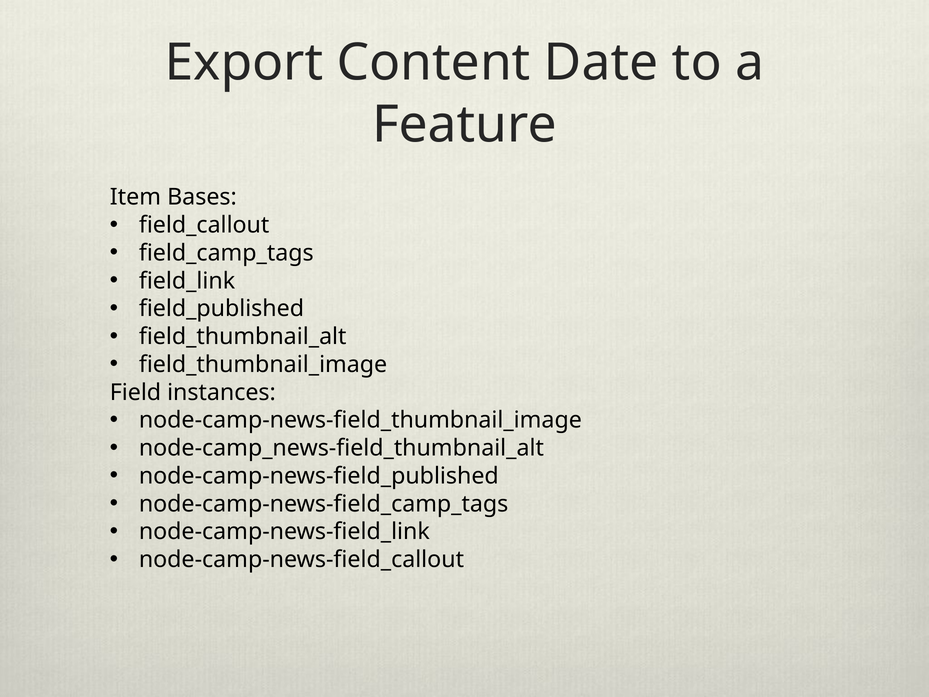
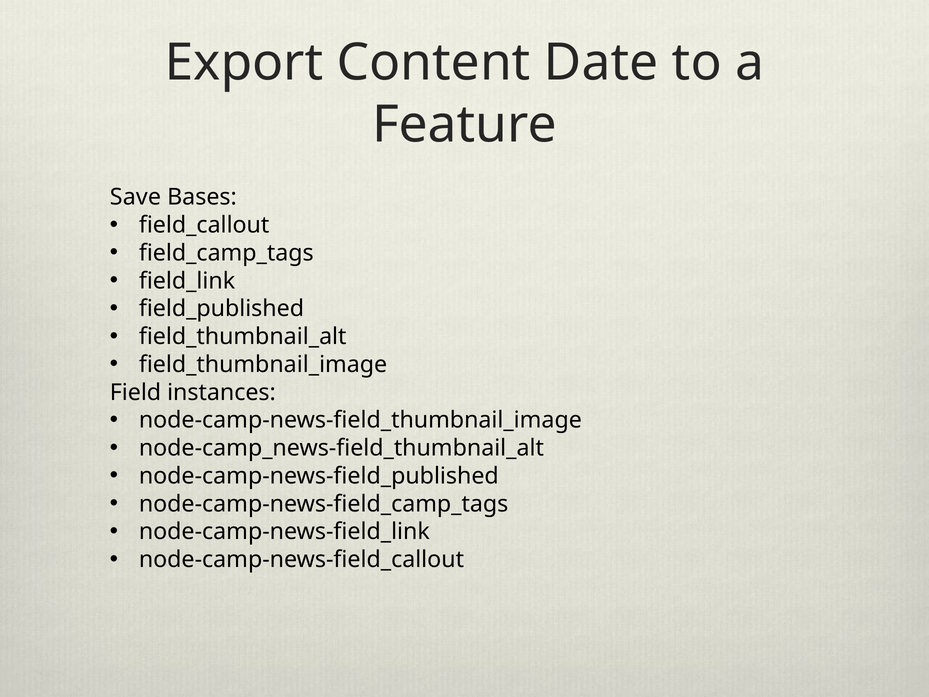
Item: Item -> Save
